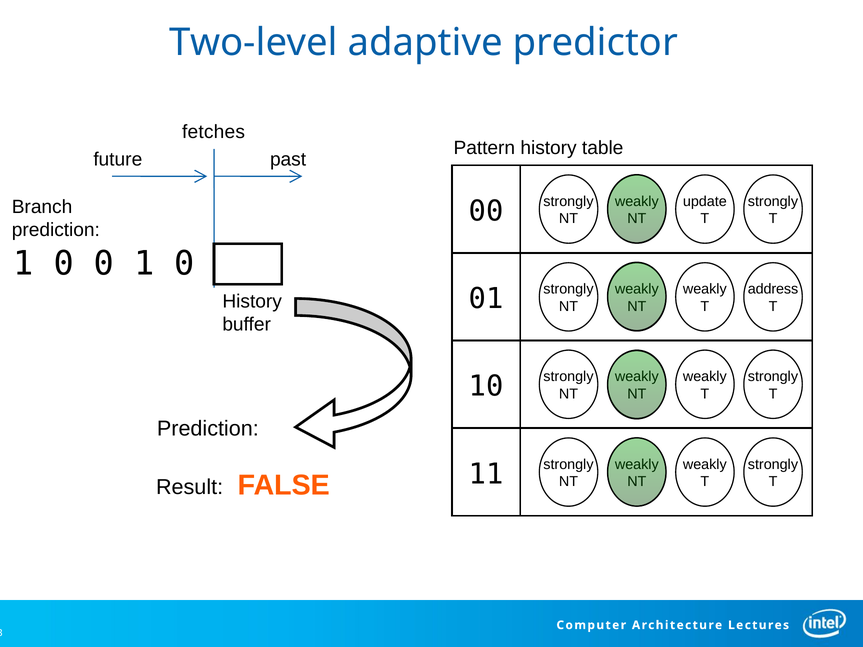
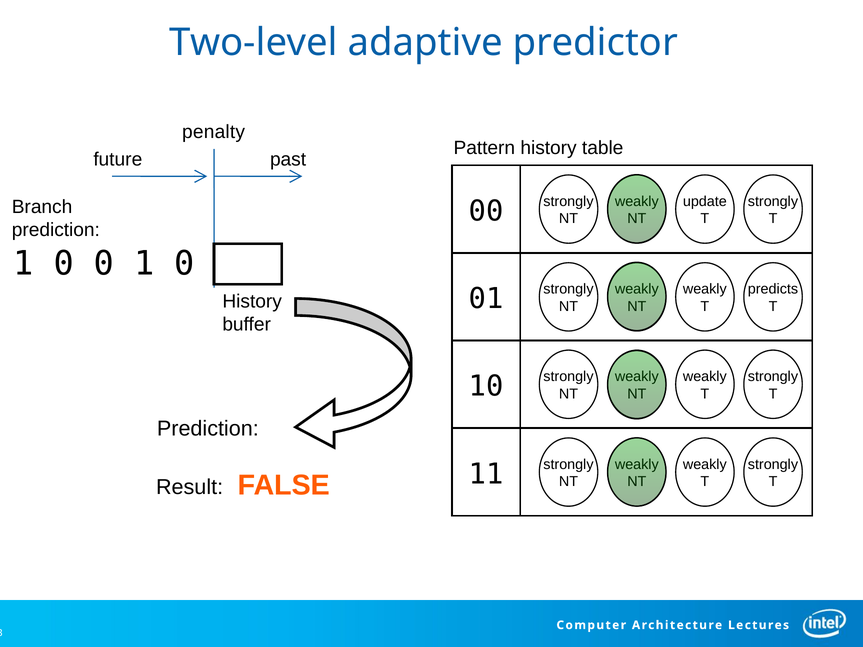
fetches: fetches -> penalty
address: address -> predicts
